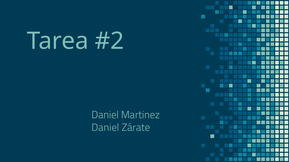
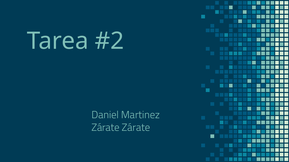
Daniel at (105, 128): Daniel -> Zárate
